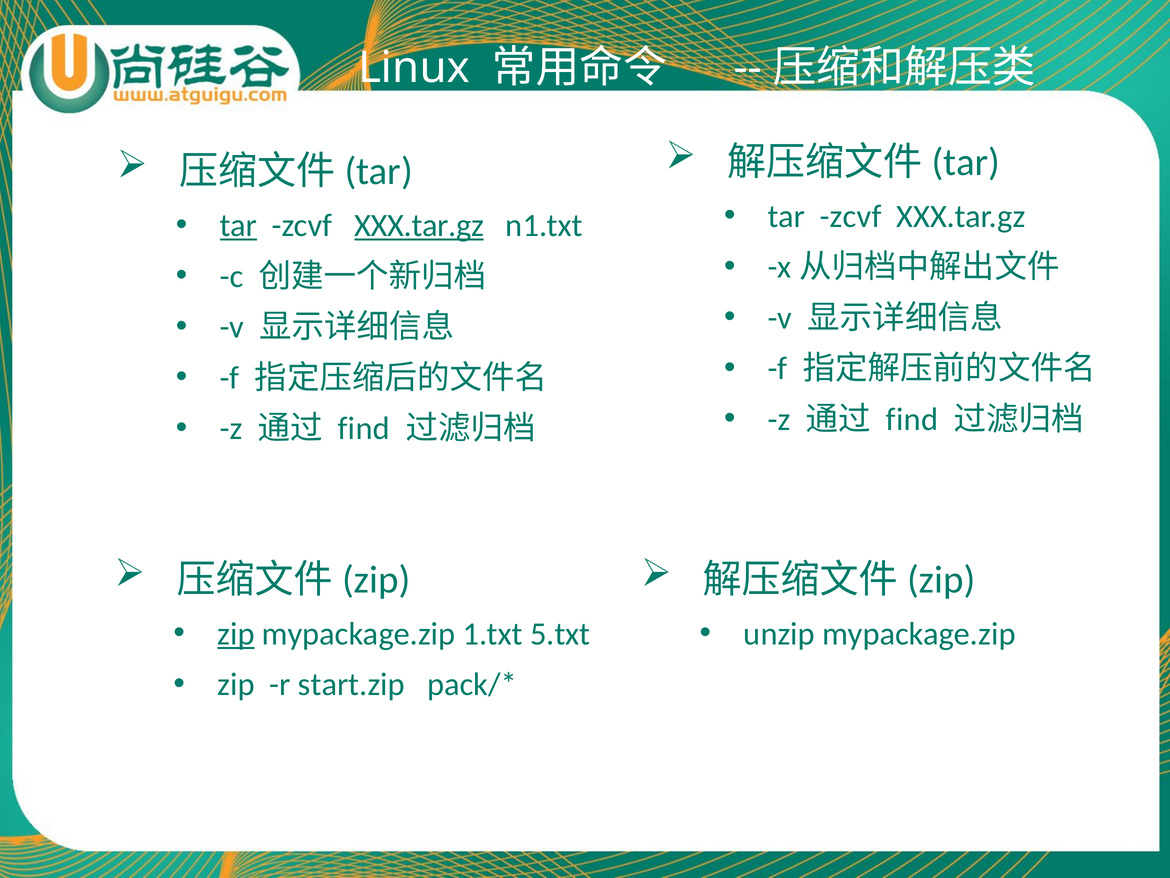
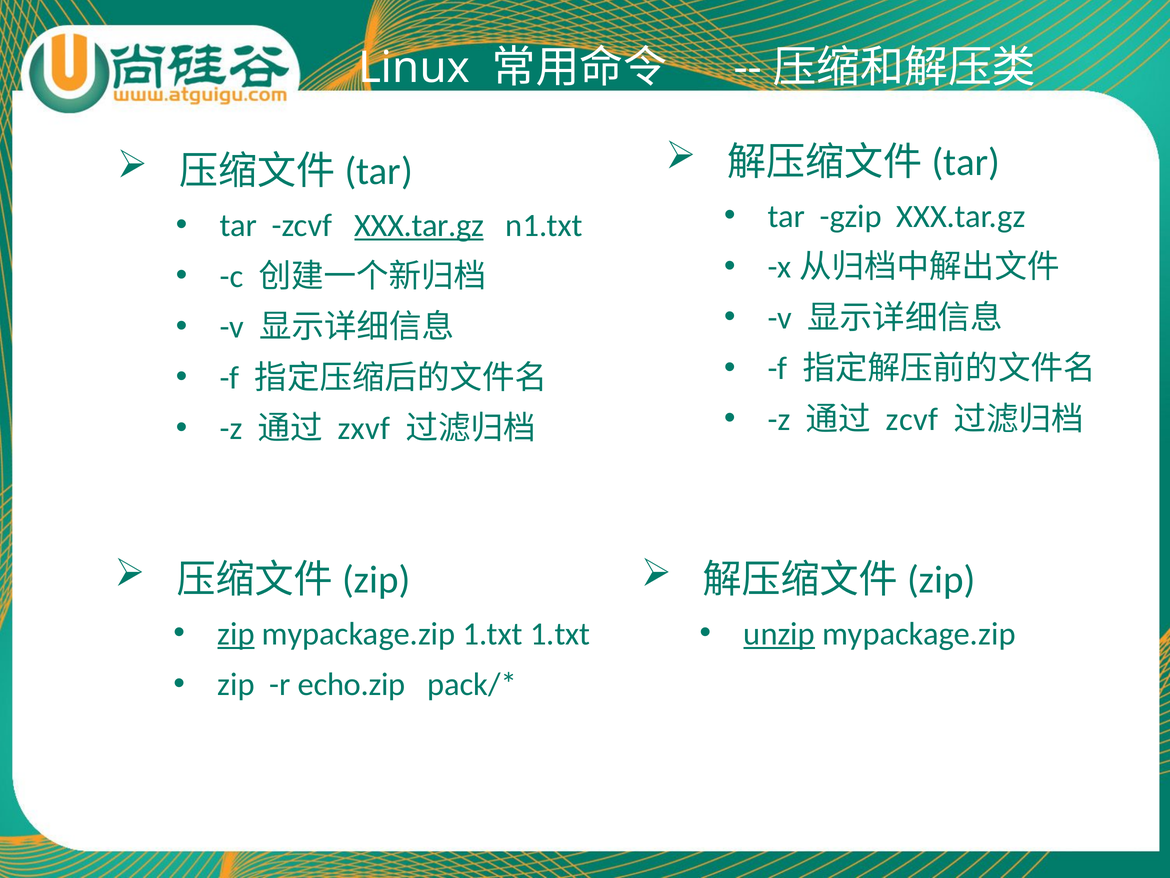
zcvf at (851, 216): zcvf -> gzip
tar at (238, 226) underline: present -> none
find at (912, 419): find -> zcvf
find at (364, 428): find -> zxvf
1.txt 5.txt: 5.txt -> 1.txt
unzip underline: none -> present
start.zip: start.zip -> echo.zip
